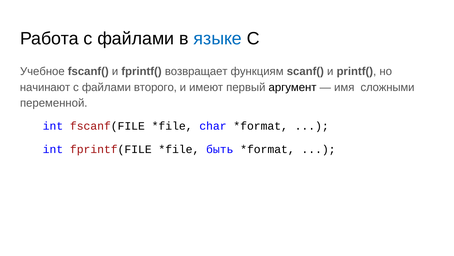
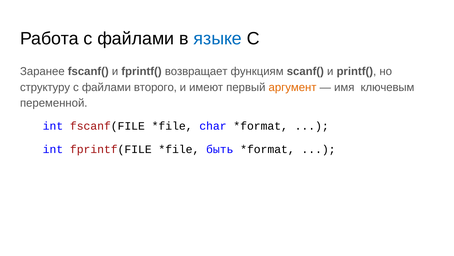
Учебное: Учебное -> Заранее
начинают: начинают -> структуру
аргумент colour: black -> orange
сложными: сложными -> ключевым
